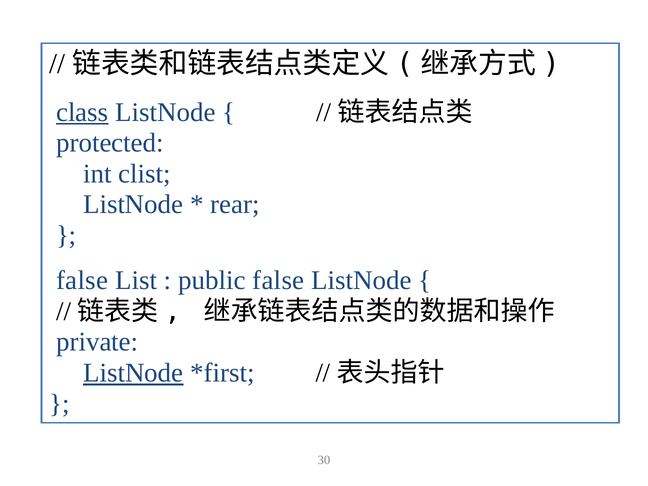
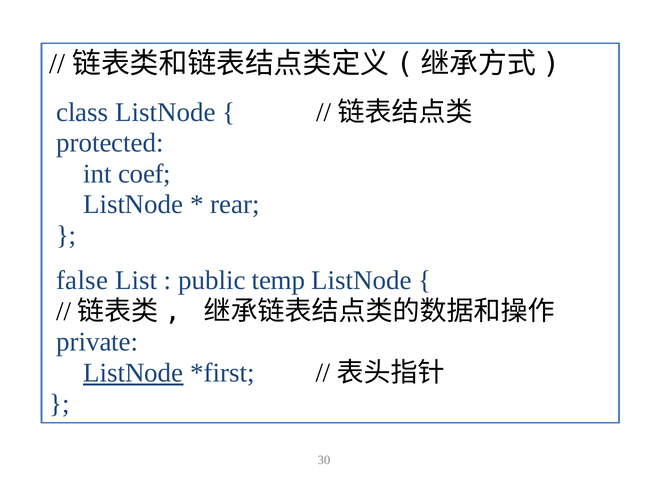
class underline: present -> none
clist: clist -> coef
public false: false -> temp
